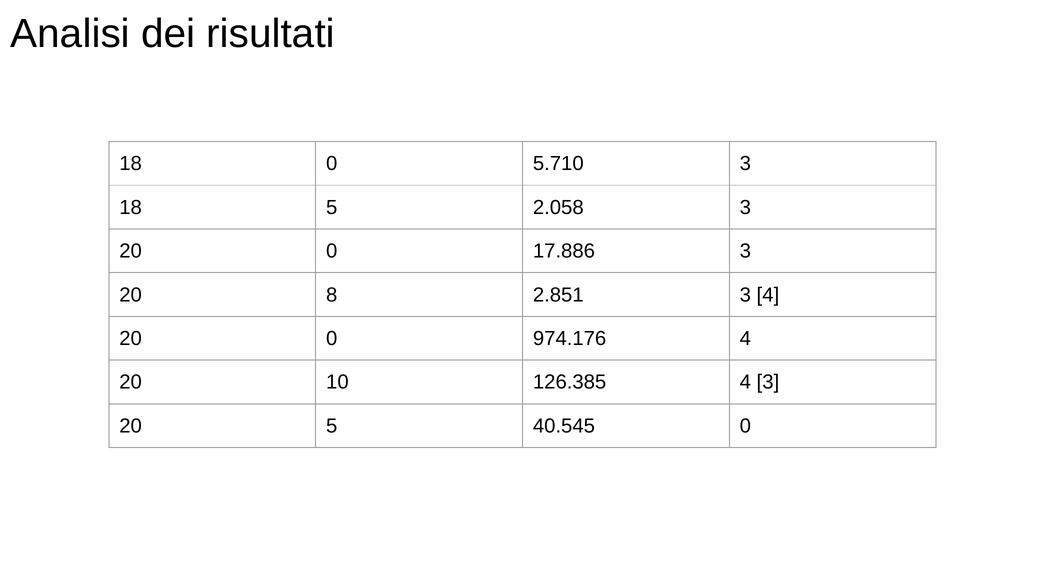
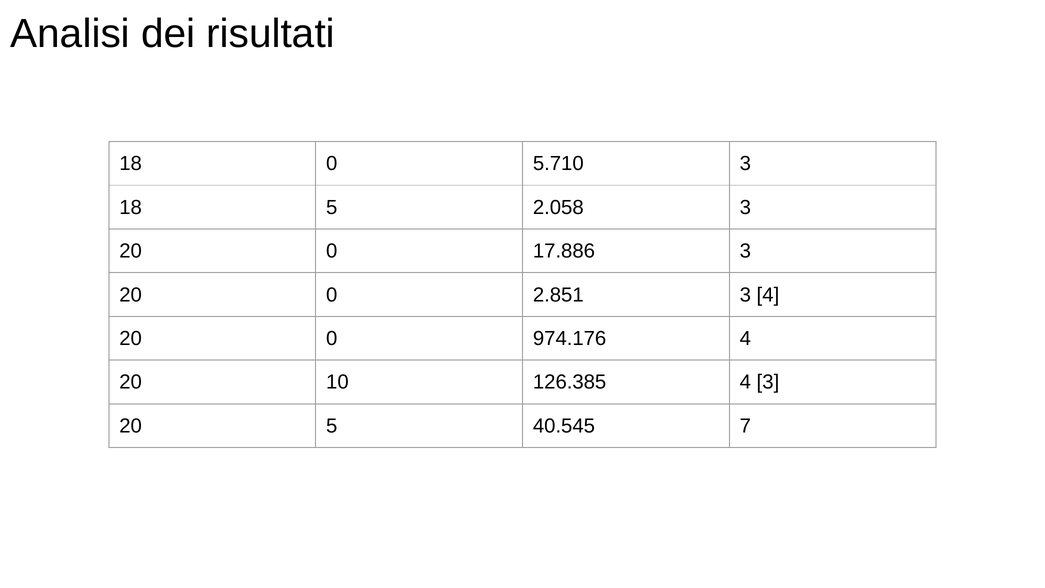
8 at (332, 295): 8 -> 0
40.545 0: 0 -> 7
